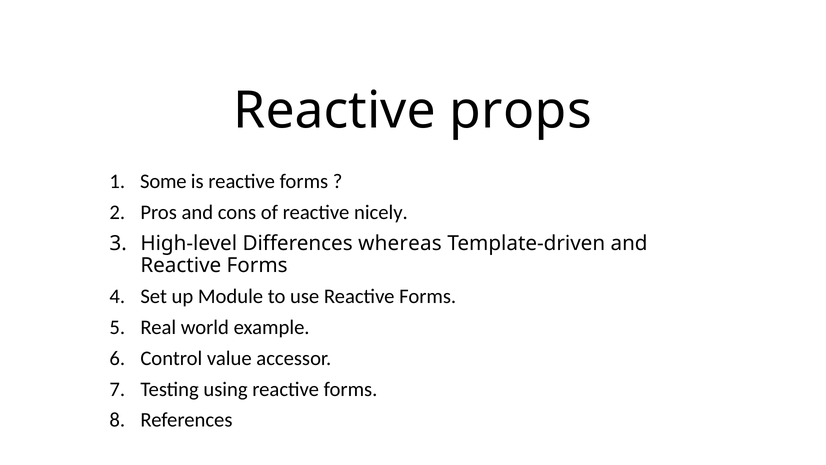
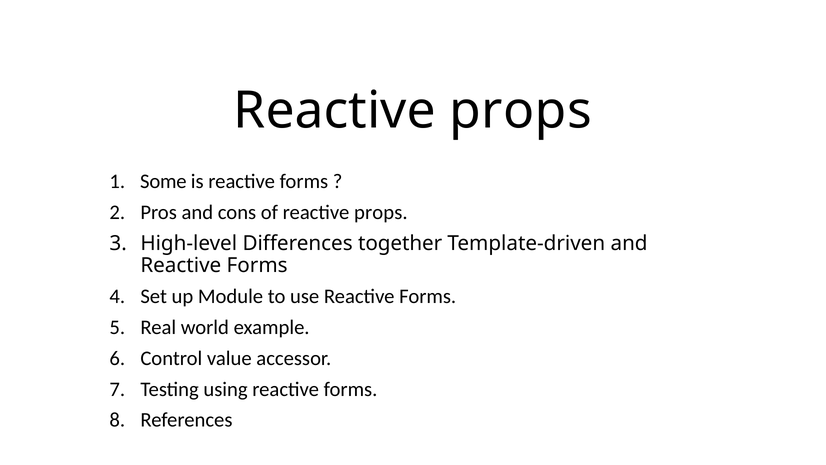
of reactive nicely: nicely -> props
whereas: whereas -> together
